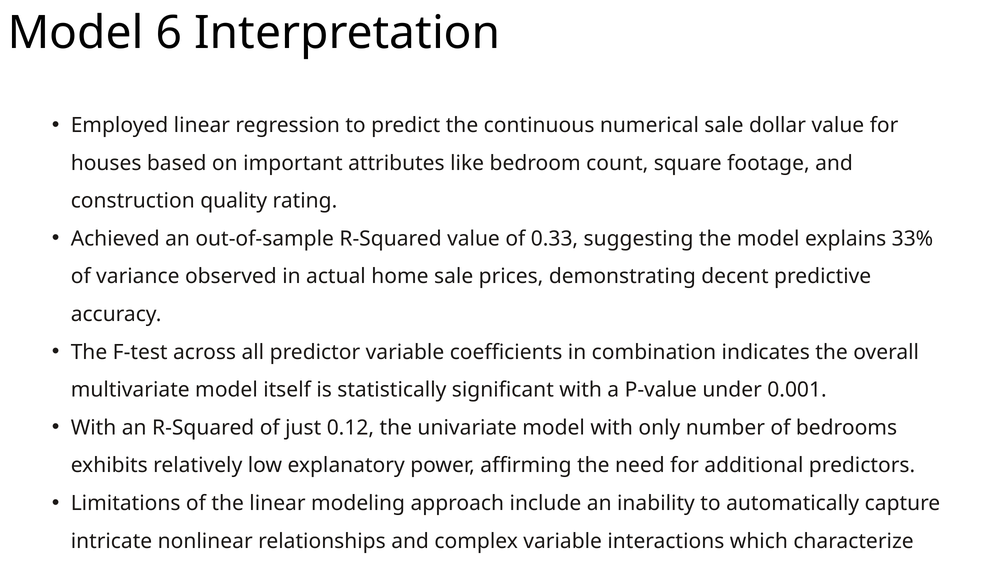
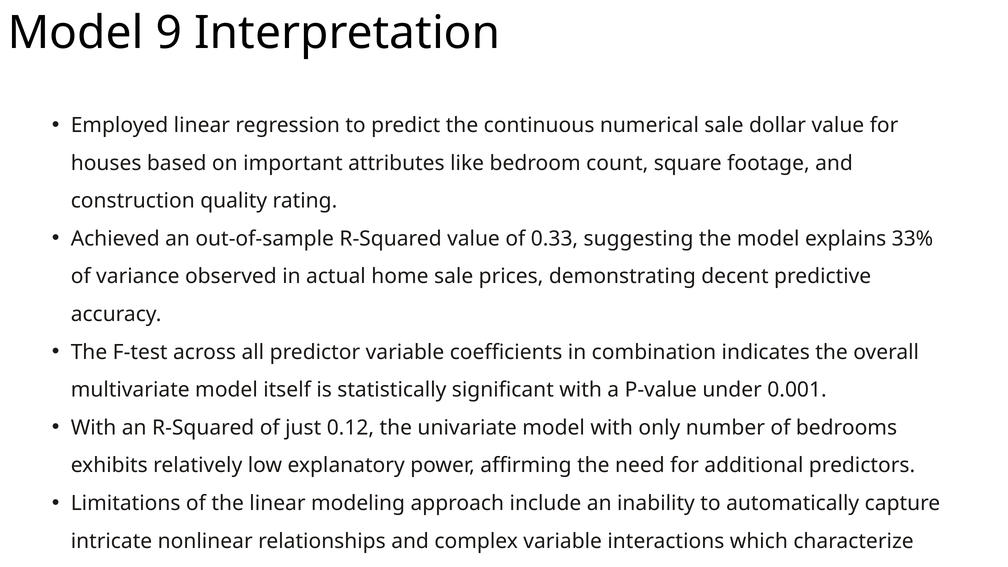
6: 6 -> 9
